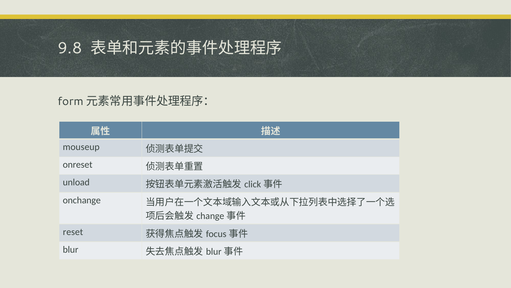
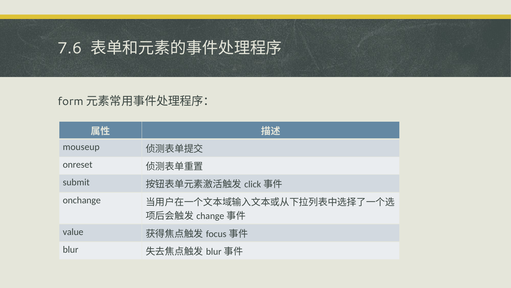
9.8: 9.8 -> 7.6
unload: unload -> submit
reset: reset -> value
